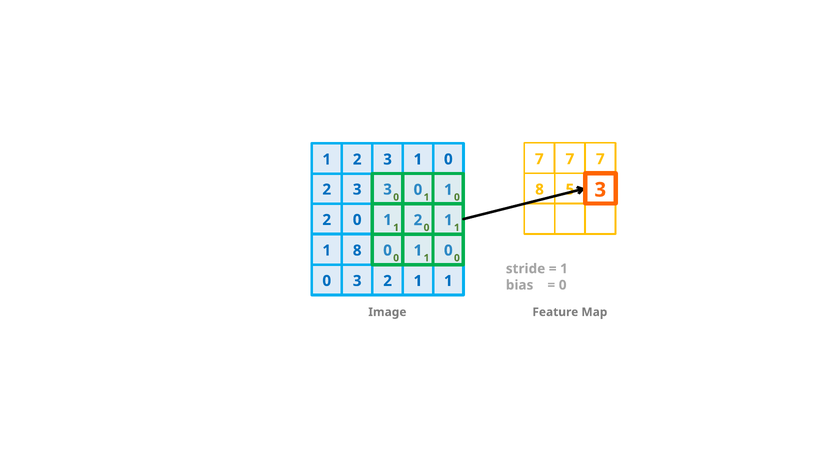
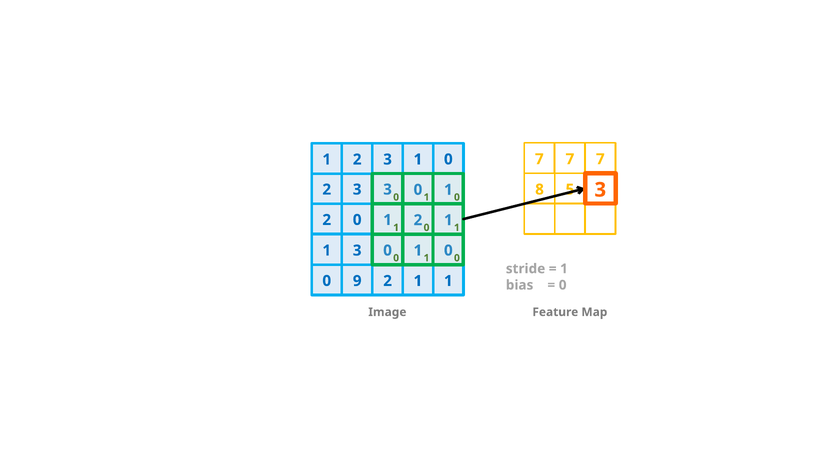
1 8: 8 -> 3
0 3: 3 -> 9
